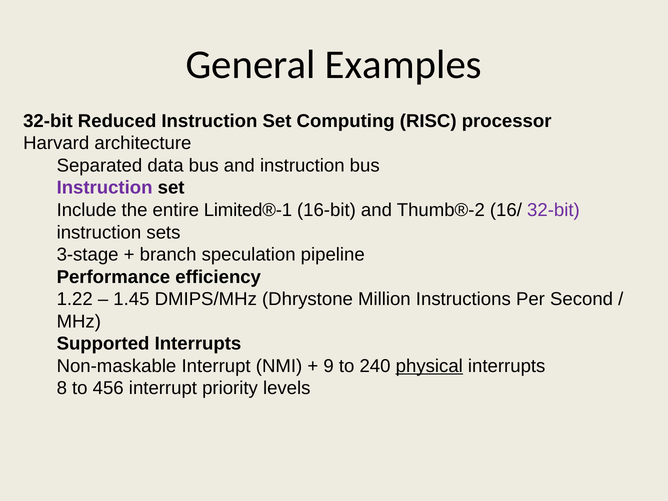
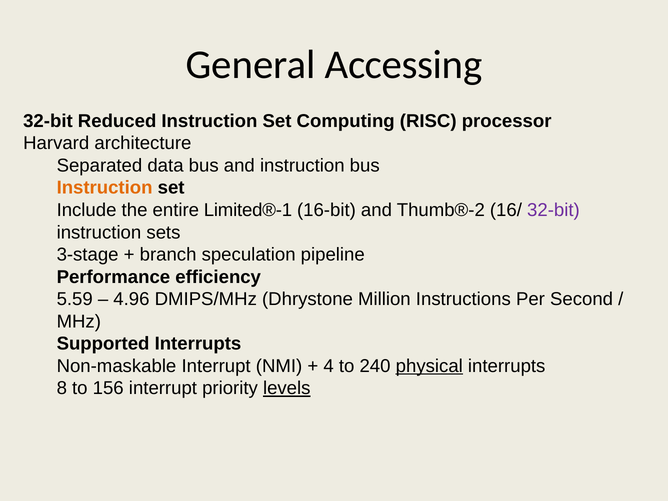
Examples: Examples -> Accessing
Instruction at (105, 188) colour: purple -> orange
1.22: 1.22 -> 5.59
1.45: 1.45 -> 4.96
9: 9 -> 4
456: 456 -> 156
levels underline: none -> present
